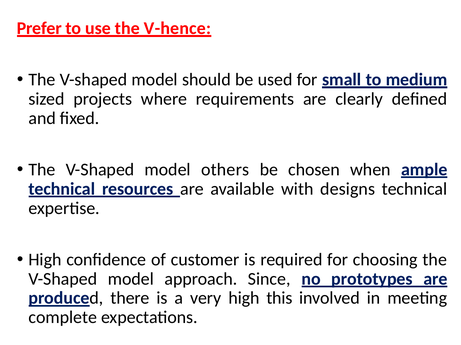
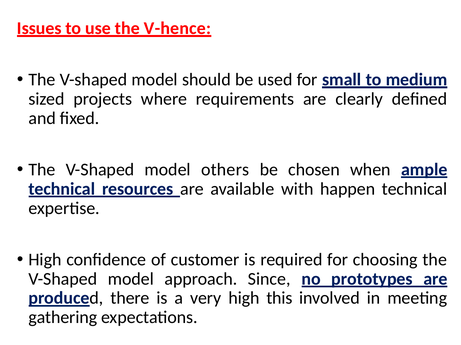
Prefer: Prefer -> Issues
designs: designs -> happen
complete: complete -> gathering
